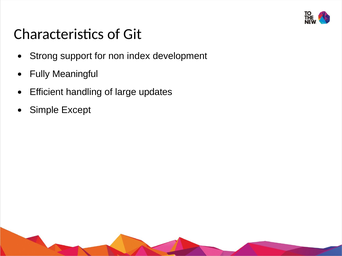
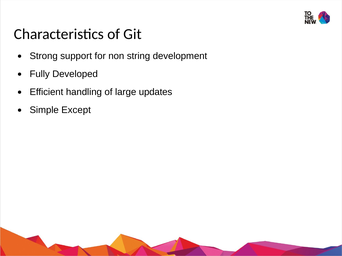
index: index -> string
Meaningful: Meaningful -> Developed
